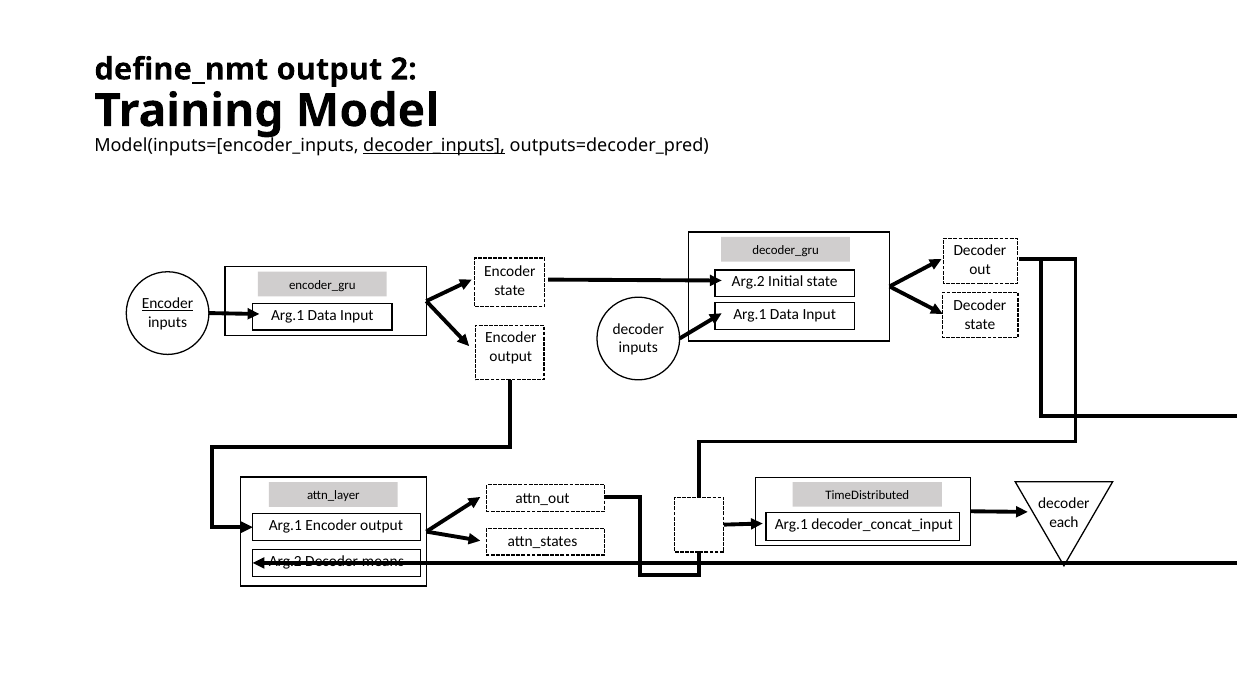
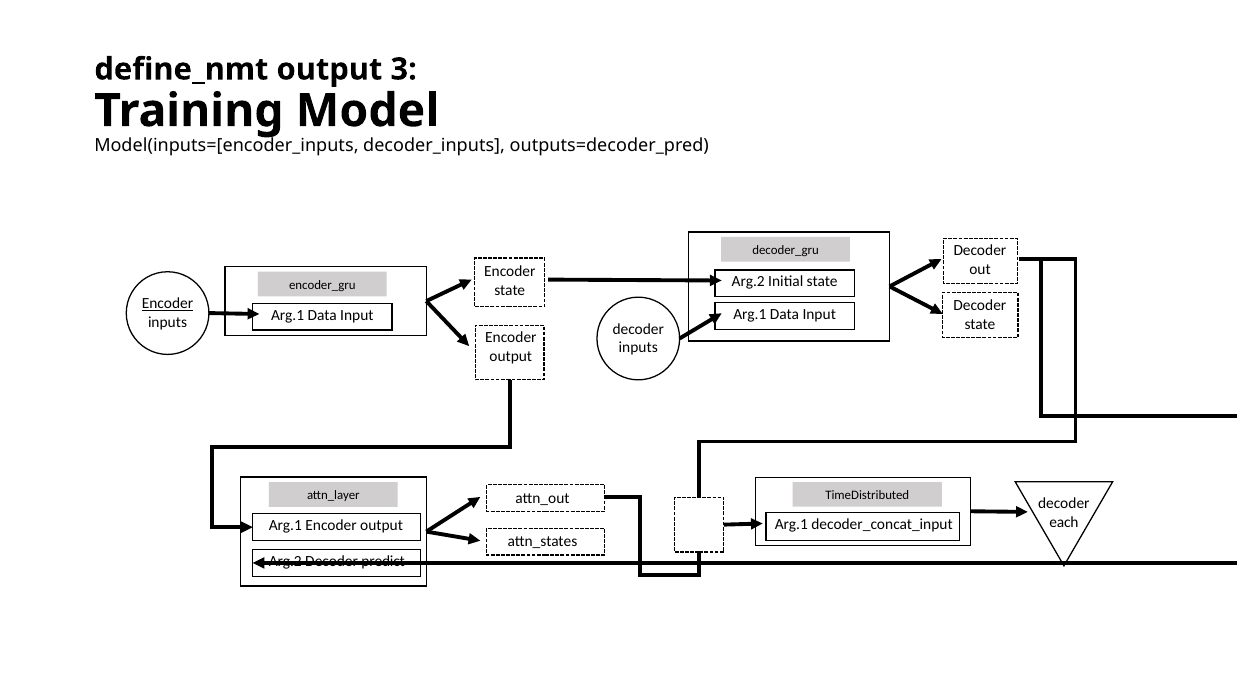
2: 2 -> 3
decoder_inputs underline: present -> none
means: means -> predict
